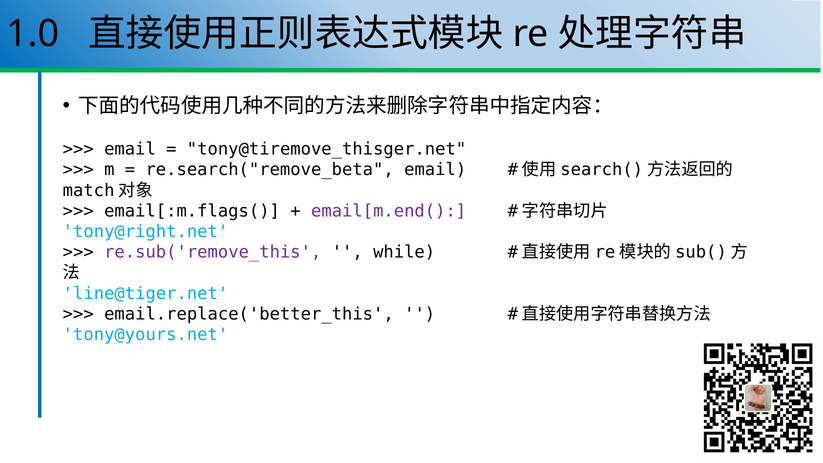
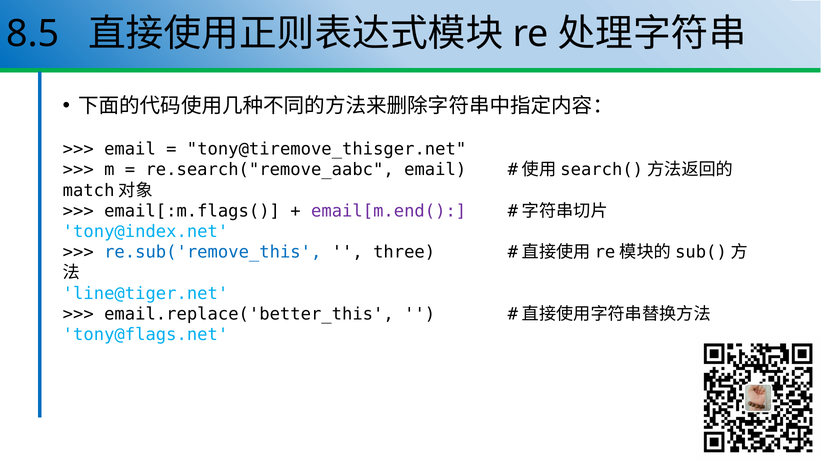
1.0: 1.0 -> 8.5
re.search("remove_beta: re.search("remove_beta -> re.search("remove_aabc
tony@right.net: tony@right.net -> tony@index.net
re.sub('remove_this colour: purple -> blue
while: while -> three
tony@yours.net: tony@yours.net -> tony@flags.net
